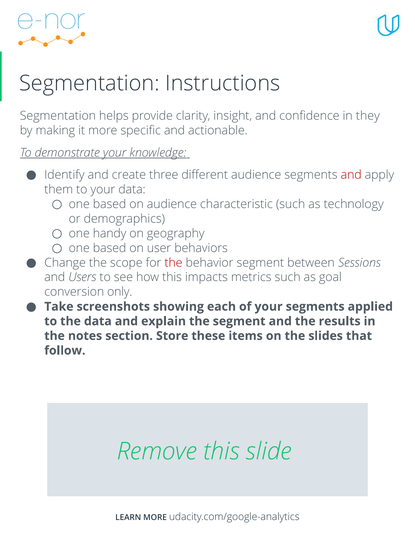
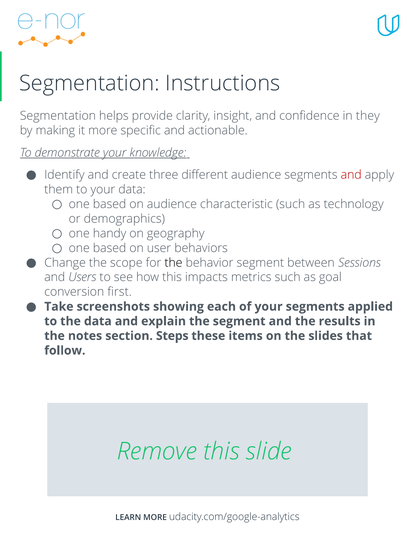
the at (173, 263) colour: red -> black
only: only -> first
Store: Store -> Steps
